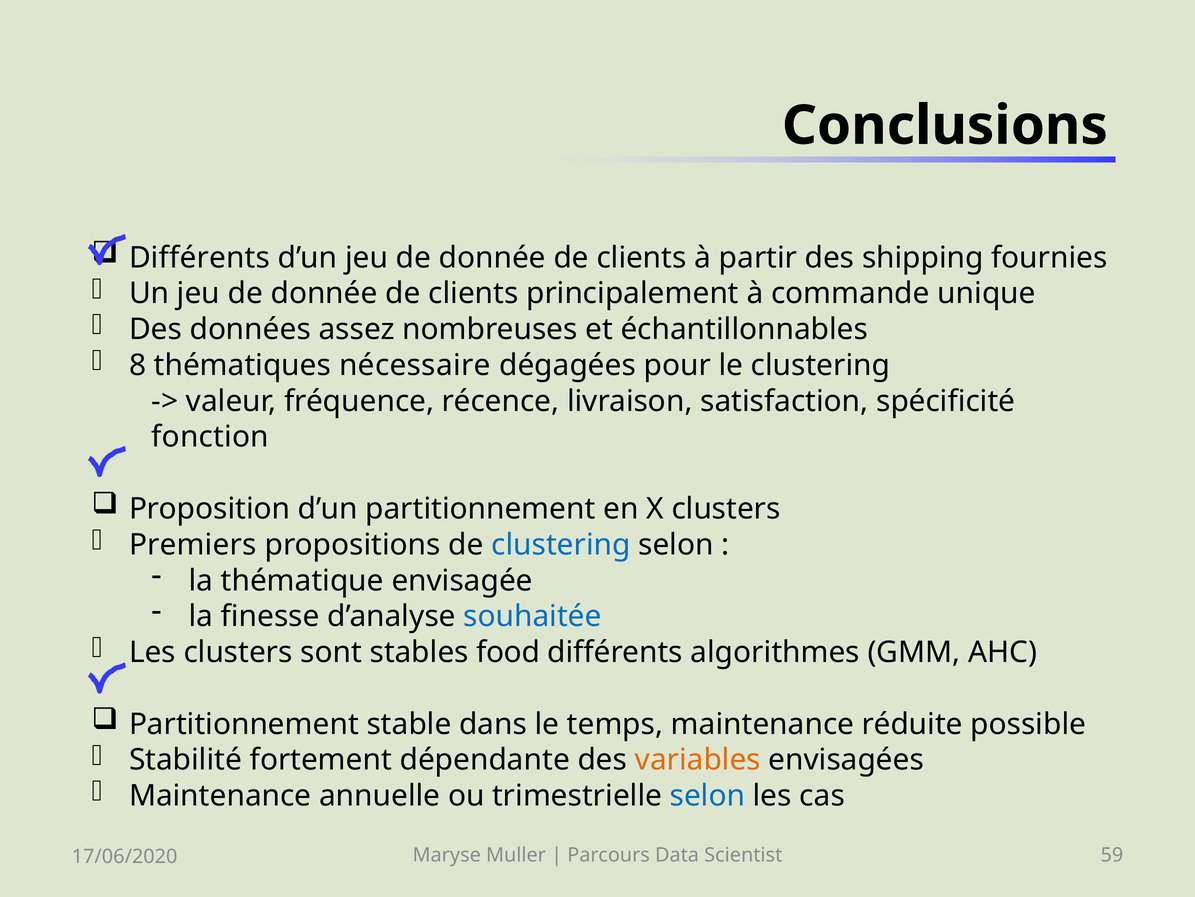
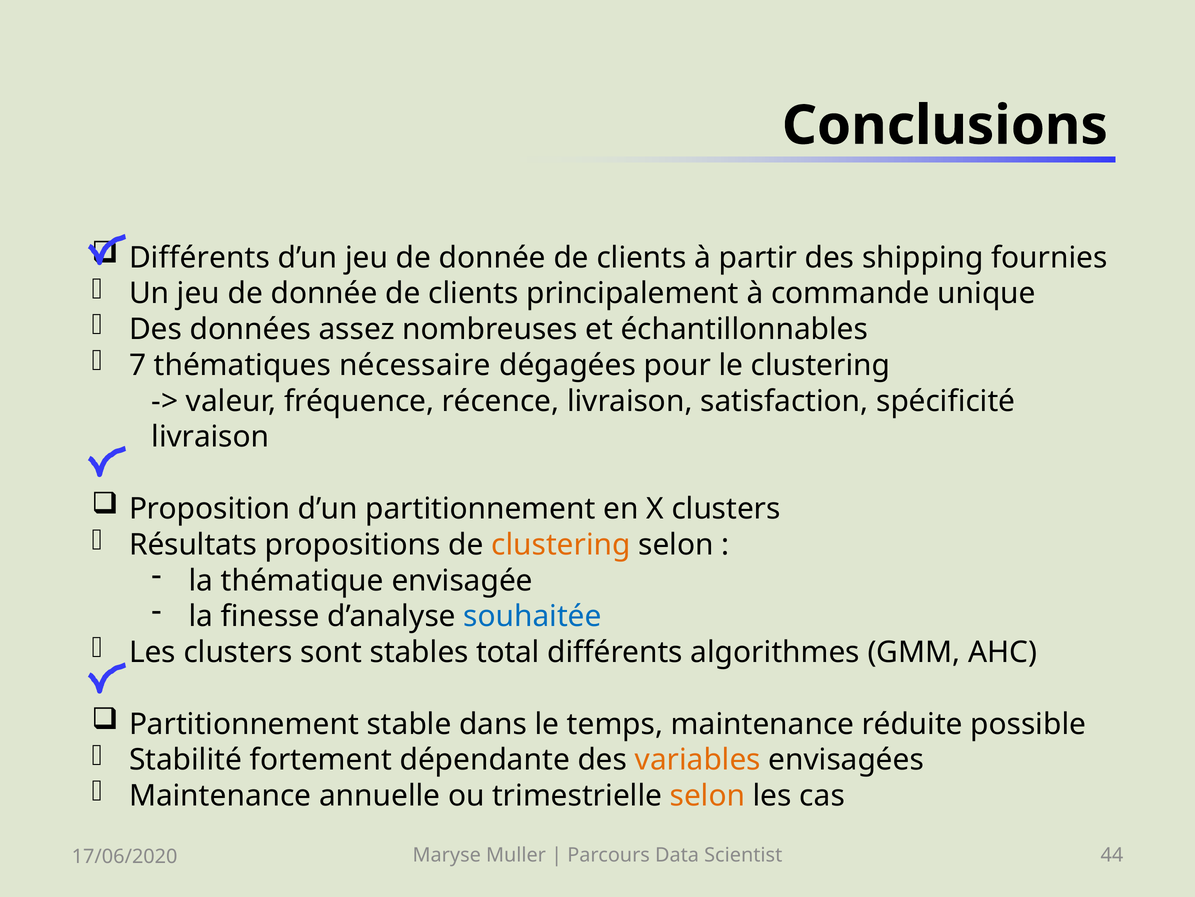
8: 8 -> 7
fonction at (210, 437): fonction -> livraison
Premiers: Premiers -> Résultats
clustering at (561, 544) colour: blue -> orange
food: food -> total
selon at (707, 795) colour: blue -> orange
59: 59 -> 44
